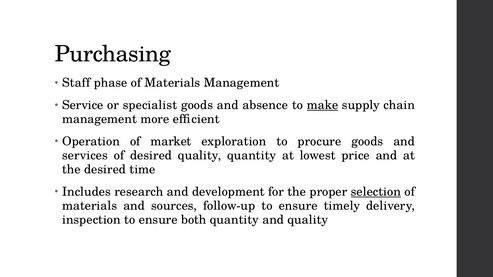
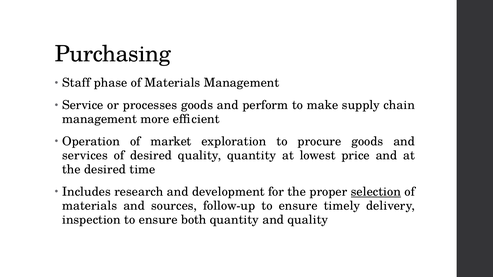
specialist: specialist -> processes
absence: absence -> perform
make underline: present -> none
